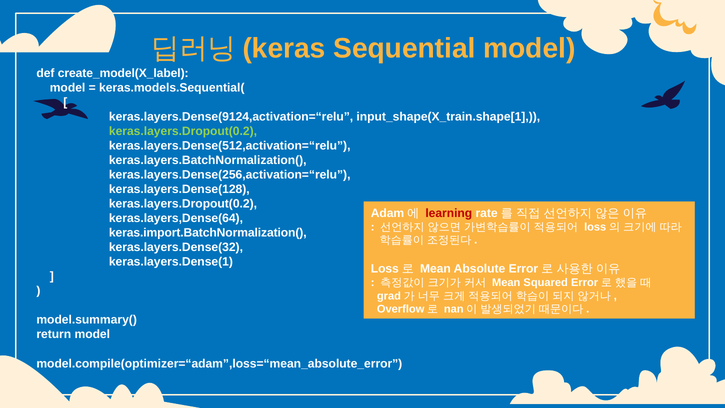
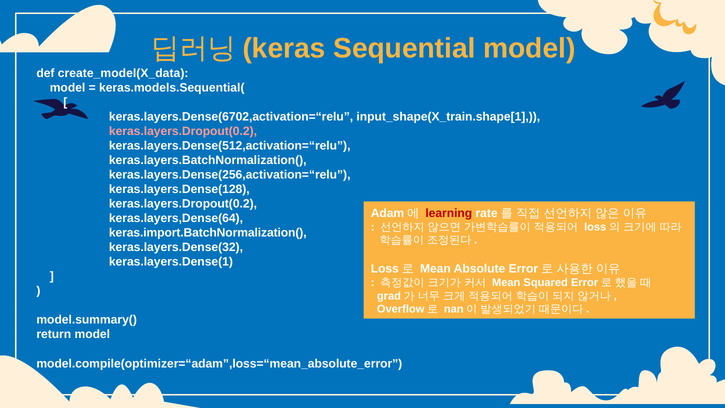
create_model(X_label: create_model(X_label -> create_model(X_data
keras.layers.Dense(9124,activation=“relu: keras.layers.Dense(9124,activation=“relu -> keras.layers.Dense(6702,activation=“relu
keras.layers.Dropout(0.2 at (183, 131) colour: light green -> pink
